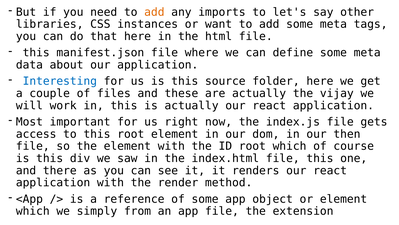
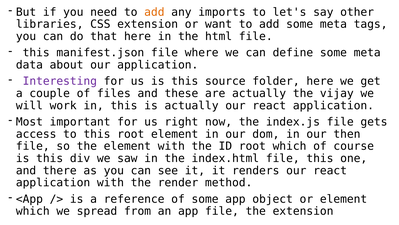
CSS instances: instances -> extension
Interesting colour: blue -> purple
simply: simply -> spread
